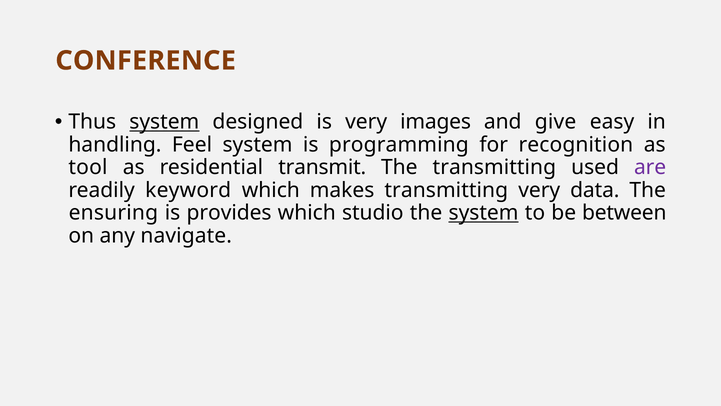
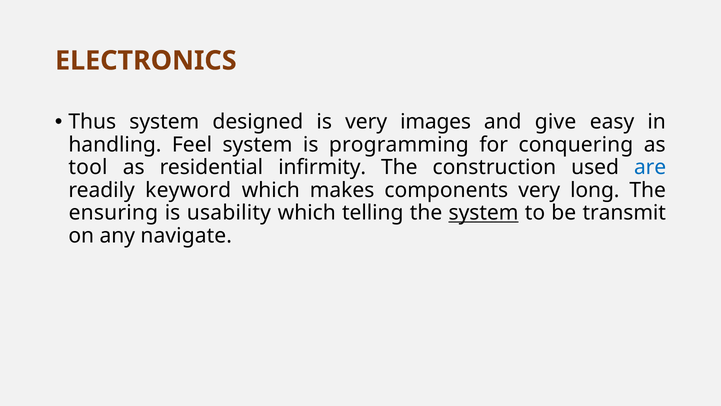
CONFERENCE: CONFERENCE -> ELECTRONICS
system at (164, 122) underline: present -> none
recognition: recognition -> conquering
transmit: transmit -> infirmity
The transmitting: transmitting -> construction
are colour: purple -> blue
makes transmitting: transmitting -> components
data: data -> long
provides: provides -> usability
studio: studio -> telling
between: between -> transmit
